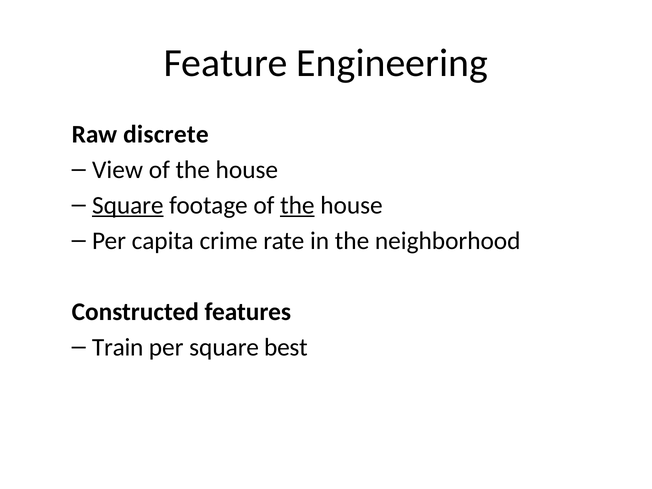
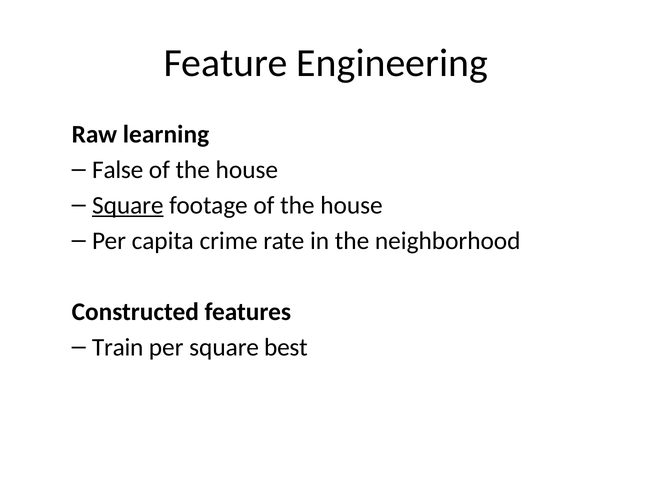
discrete: discrete -> learning
View: View -> False
the at (297, 205) underline: present -> none
